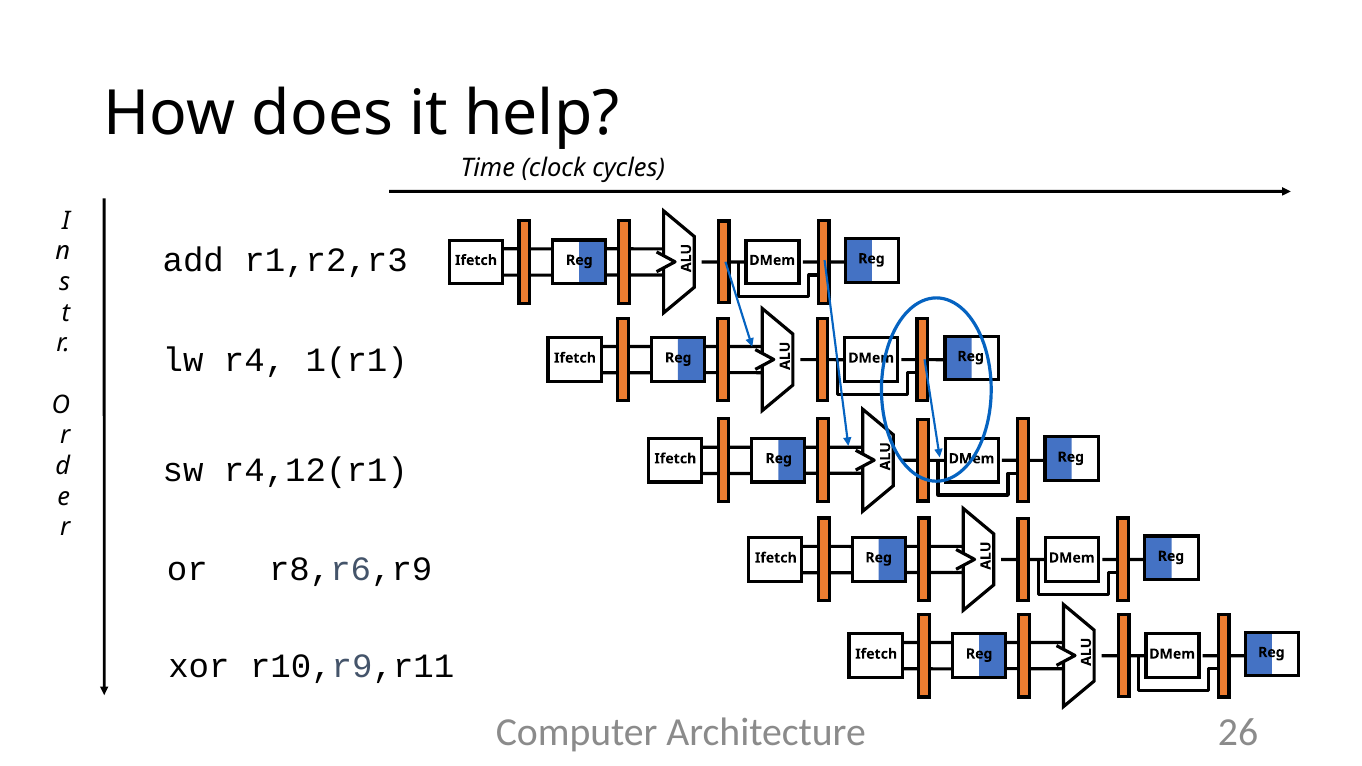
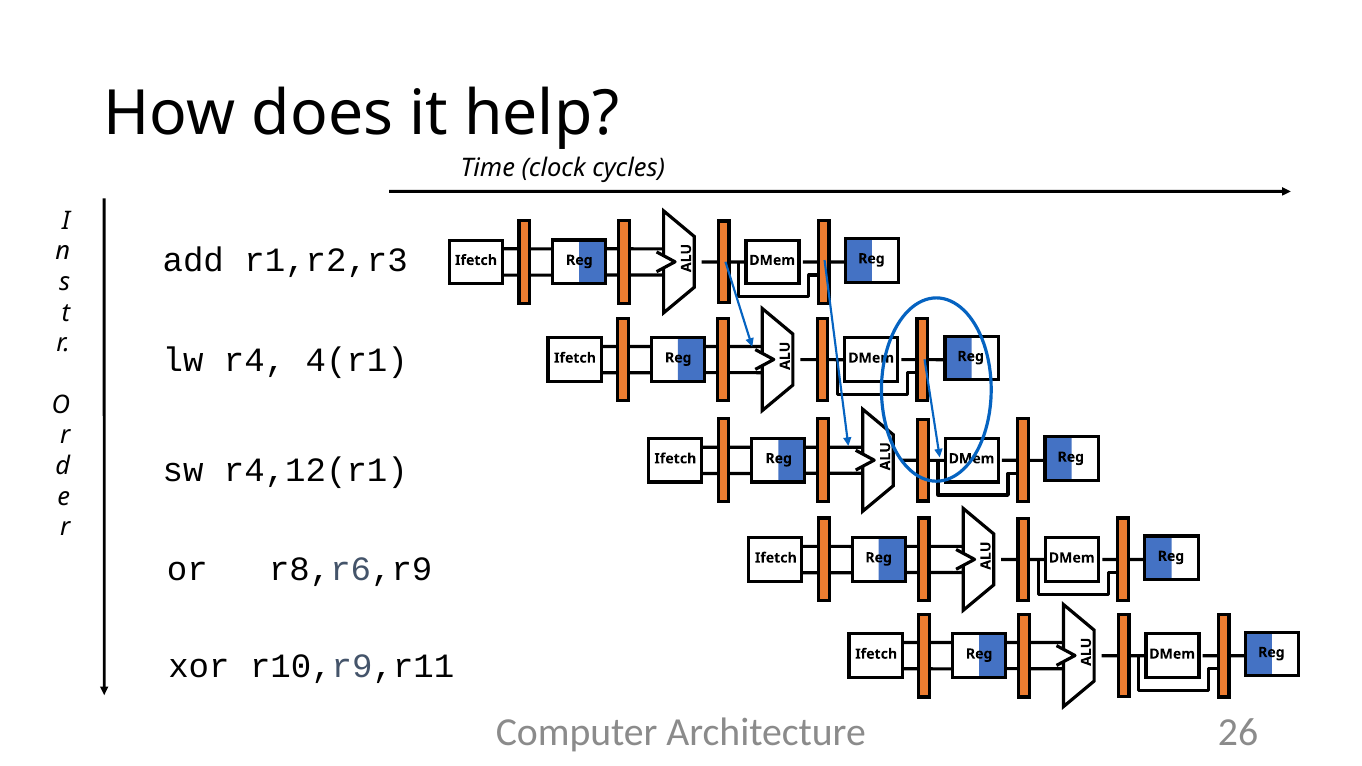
1(r1: 1(r1 -> 4(r1
